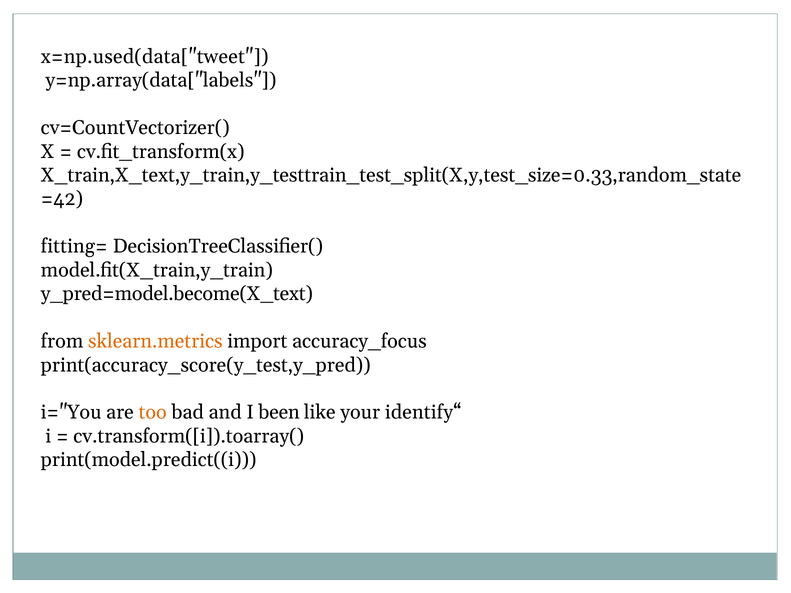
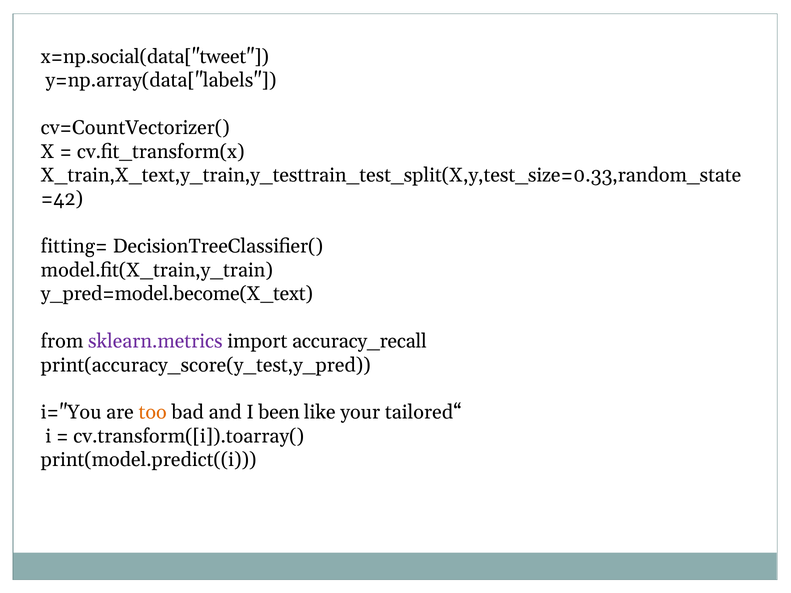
x=np.used(data["tweet: x=np.used(data["tweet -> x=np.social(data["tweet
sklearn.metrics colour: orange -> purple
accuracy_focus: accuracy_focus -> accuracy_recall
identify“: identify“ -> tailored“
